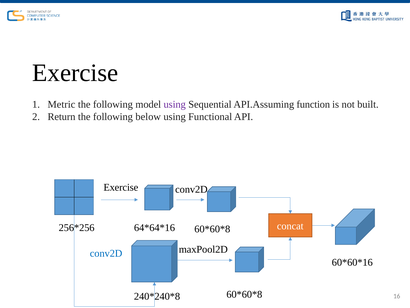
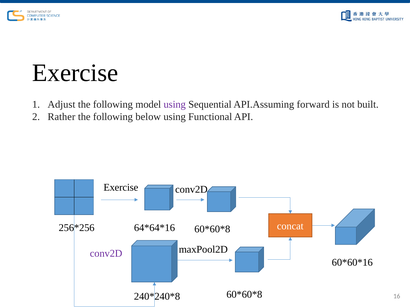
Metric: Metric -> Adjust
function: function -> forward
Return: Return -> Rather
conv2D at (106, 253) colour: blue -> purple
